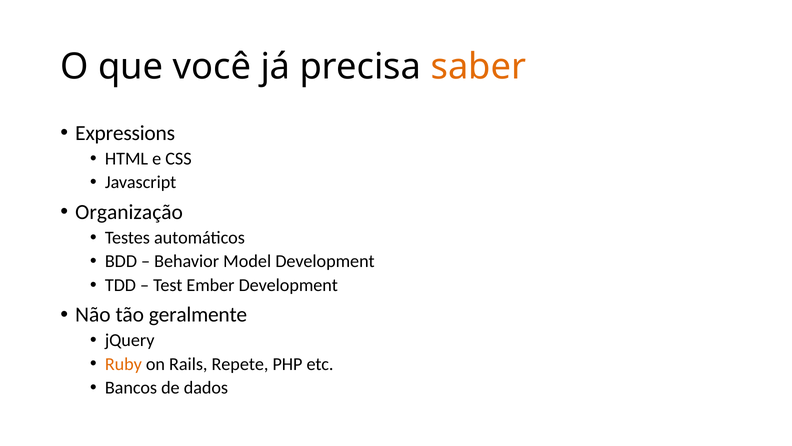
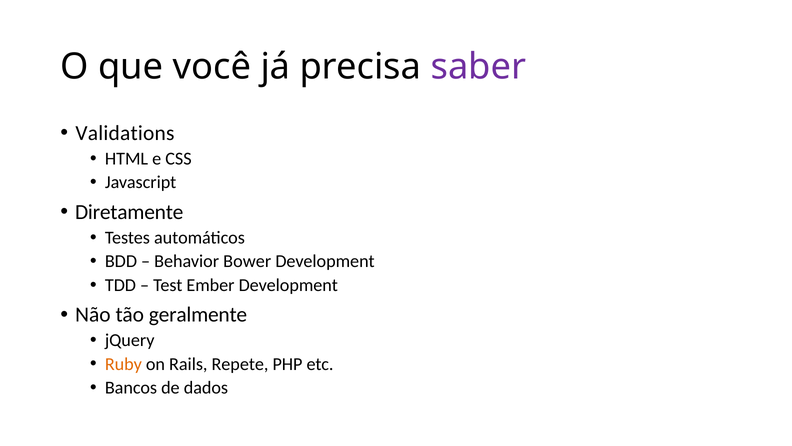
saber colour: orange -> purple
Expressions: Expressions -> Validations
Organização: Organização -> Diretamente
Model: Model -> Bower
